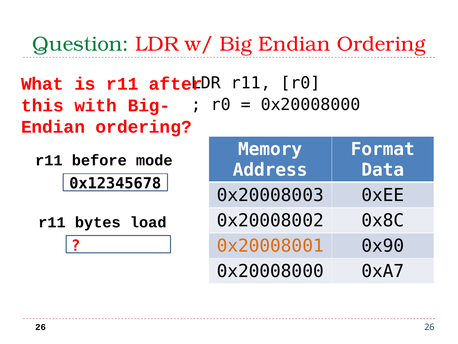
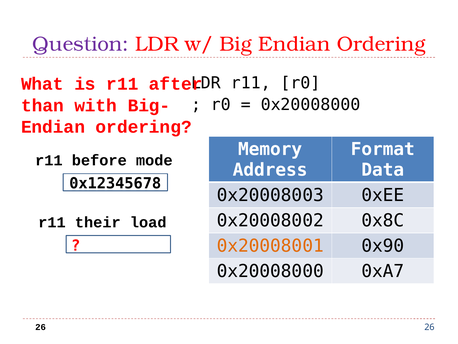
Question colour: green -> purple
this: this -> than
bytes: bytes -> their
